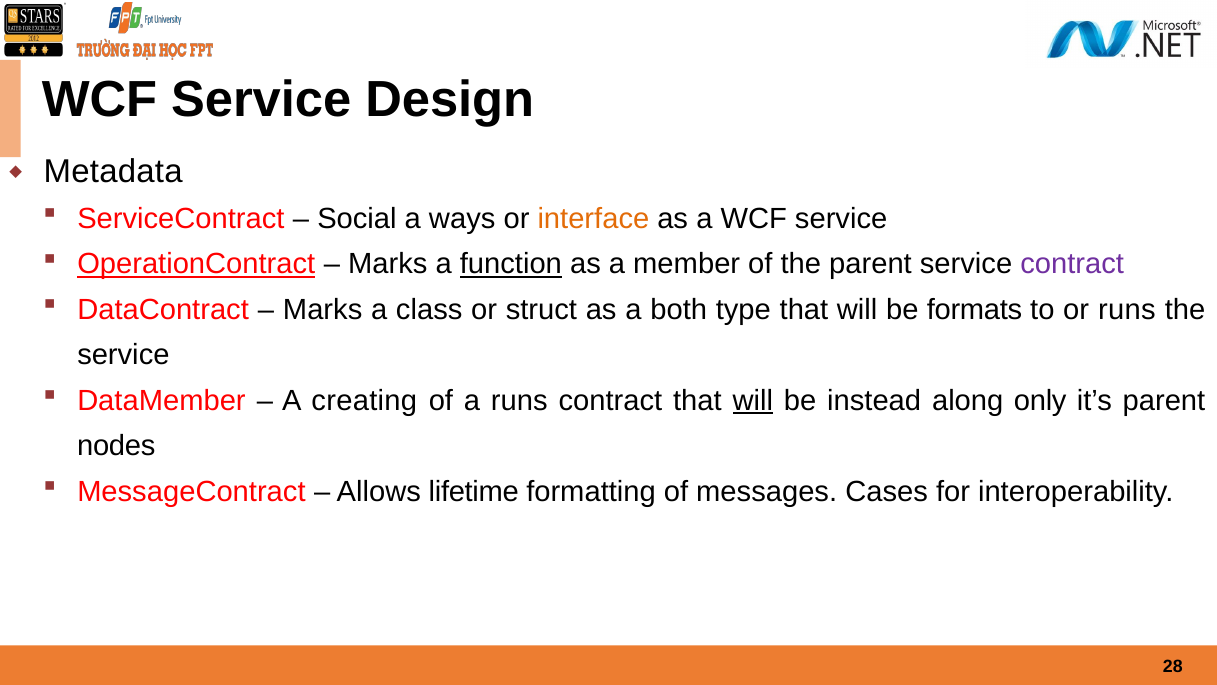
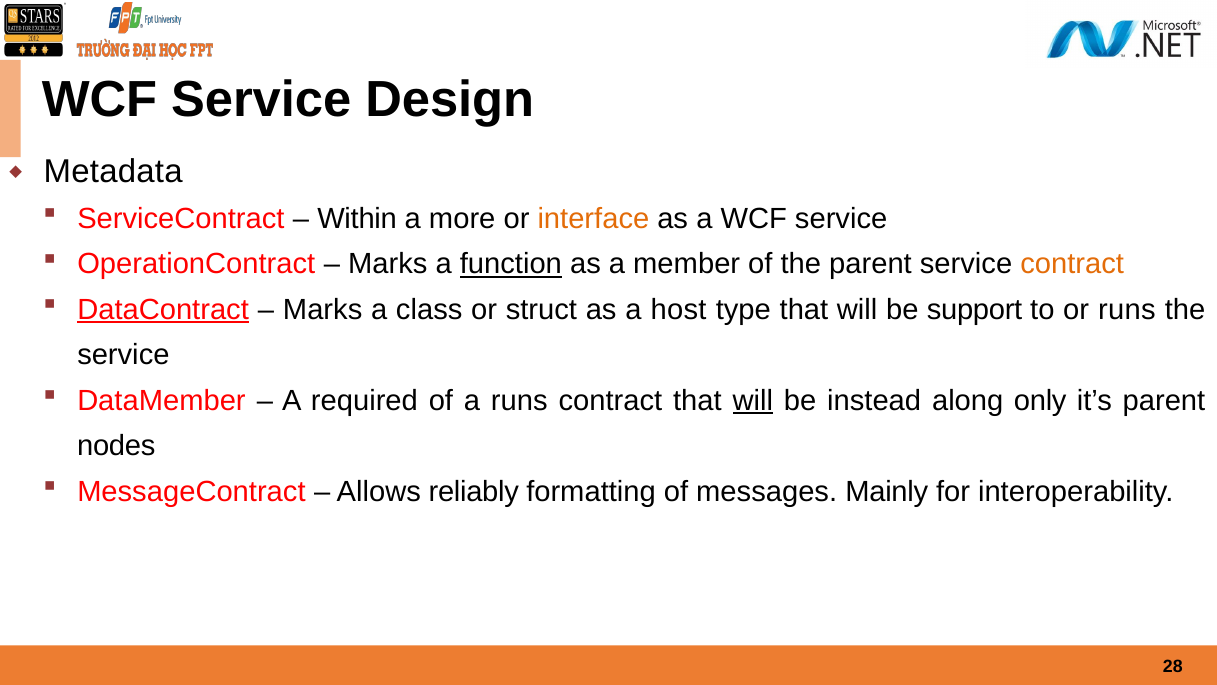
Social: Social -> Within
ways: ways -> more
OperationContract underline: present -> none
contract at (1072, 264) colour: purple -> orange
DataContract underline: none -> present
both: both -> host
formats: formats -> support
creating: creating -> required
lifetime: lifetime -> reliably
Cases: Cases -> Mainly
